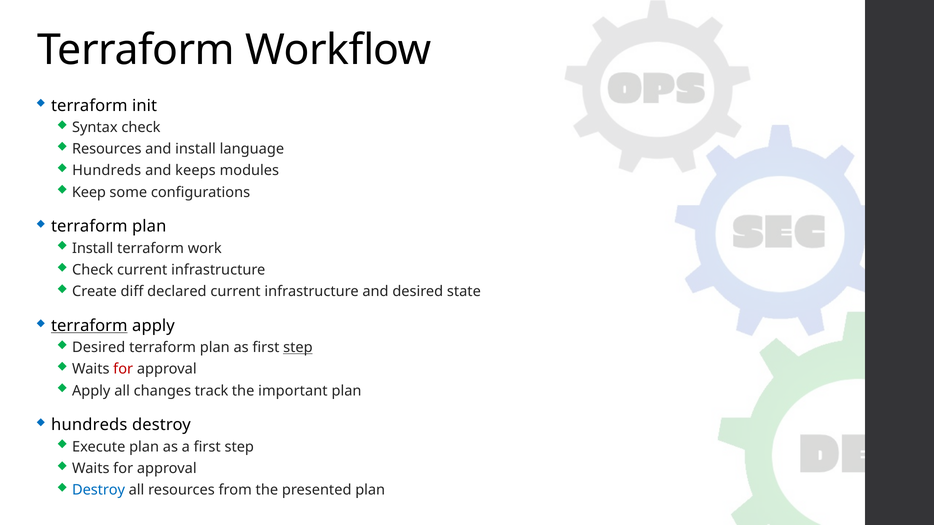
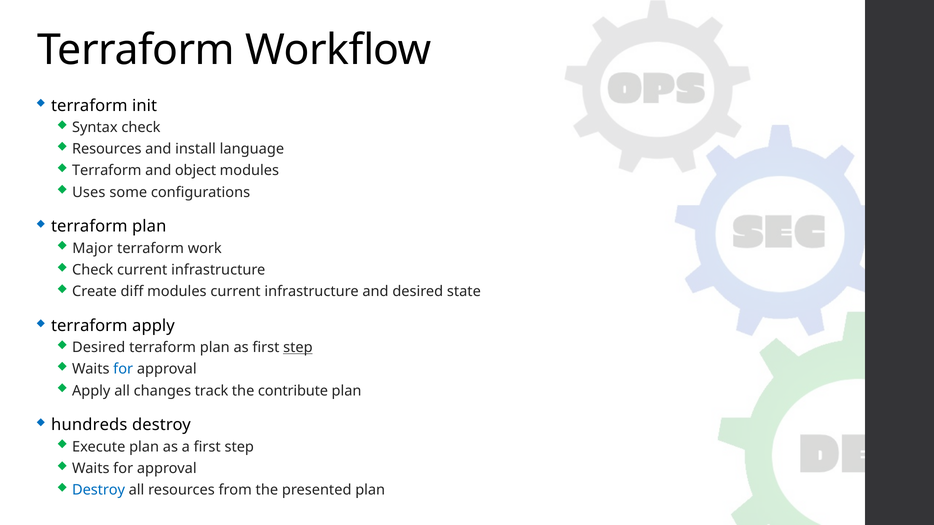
Hundreds at (107, 171): Hundreds -> Terraform
keeps: keeps -> object
Keep: Keep -> Uses
Install at (93, 248): Install -> Major
diff declared: declared -> modules
terraform at (89, 326) underline: present -> none
for at (123, 369) colour: red -> blue
important: important -> contribute
